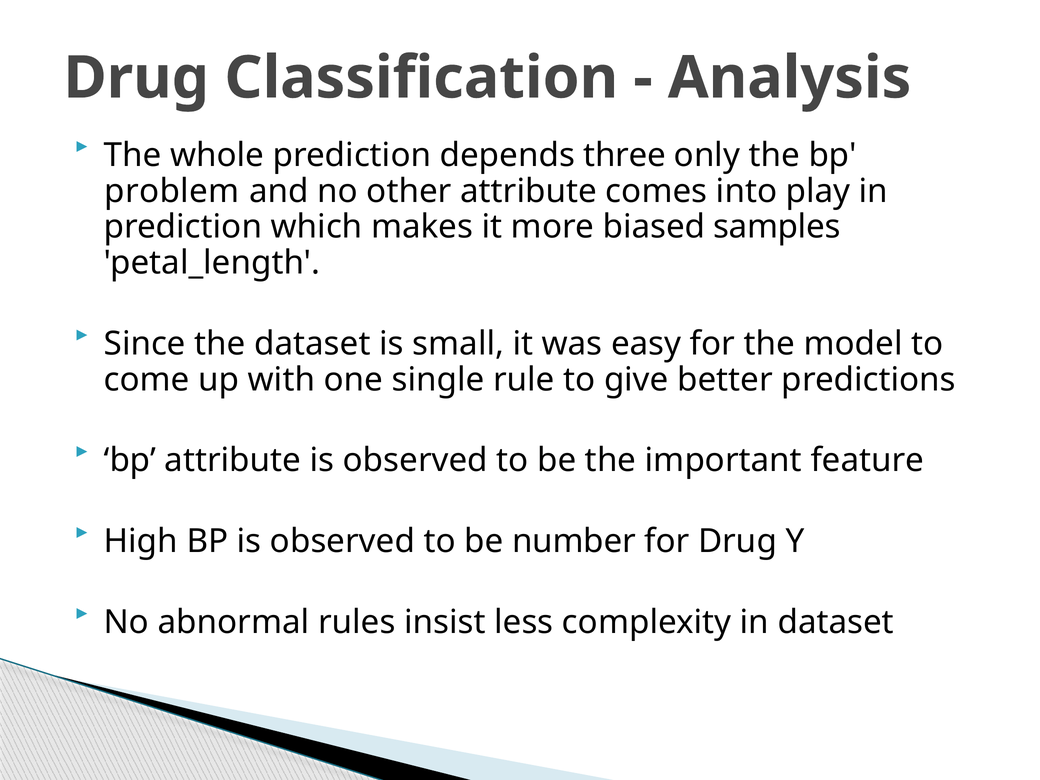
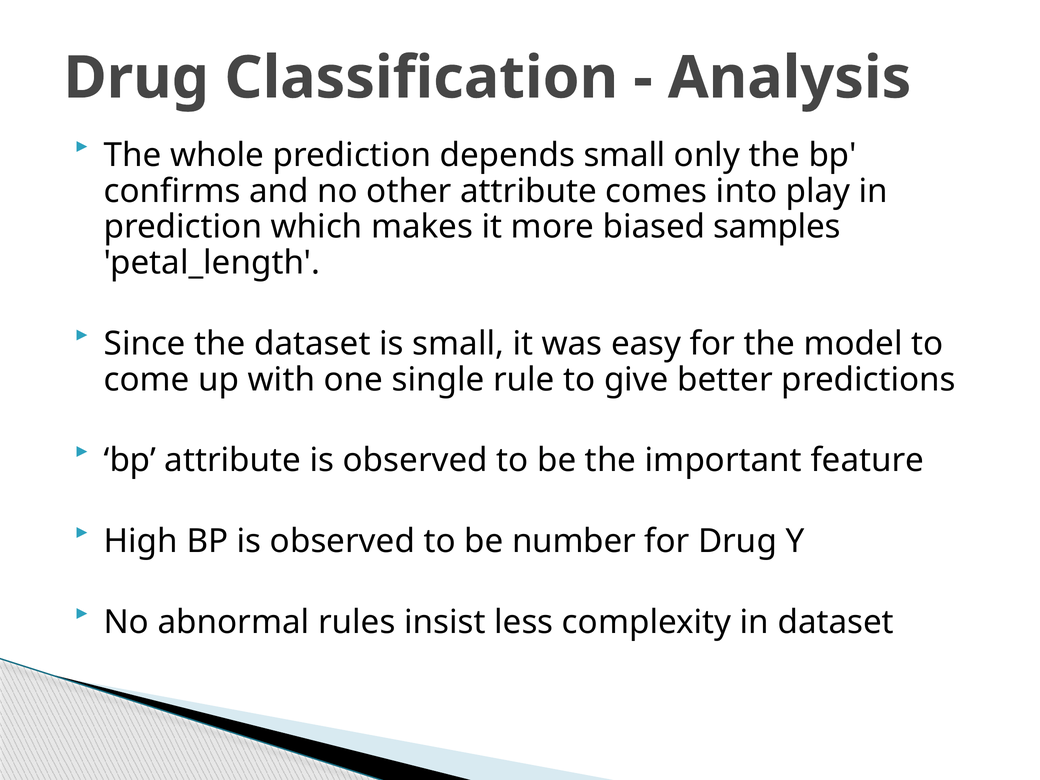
depends three: three -> small
problem: problem -> confirms
